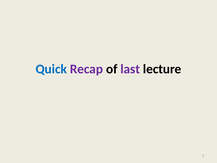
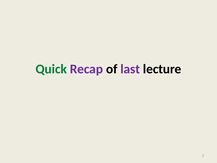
Quick colour: blue -> green
